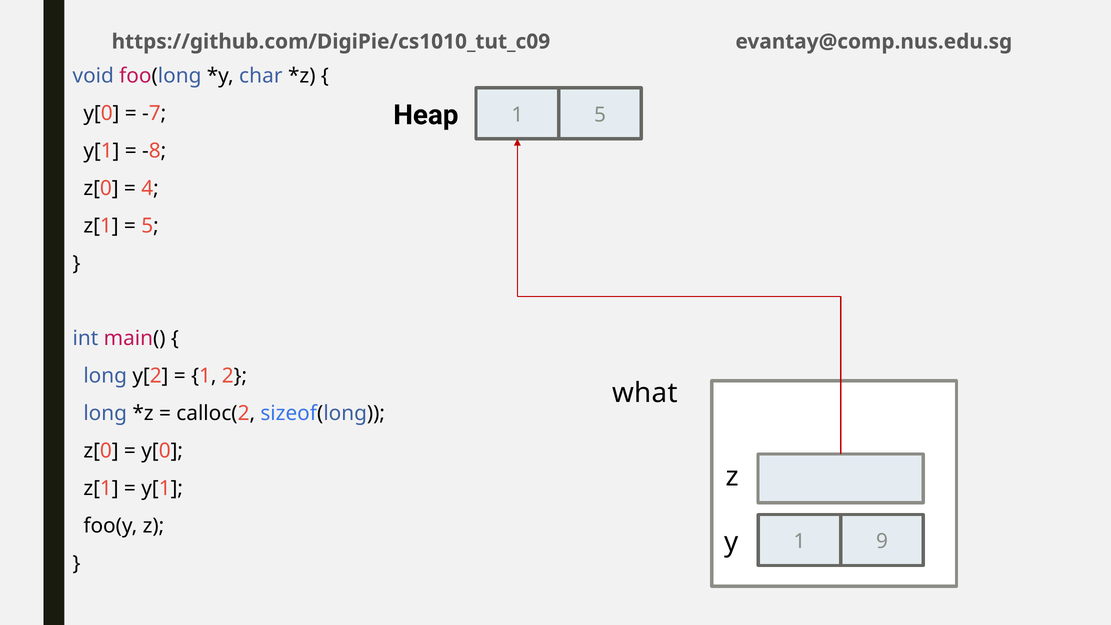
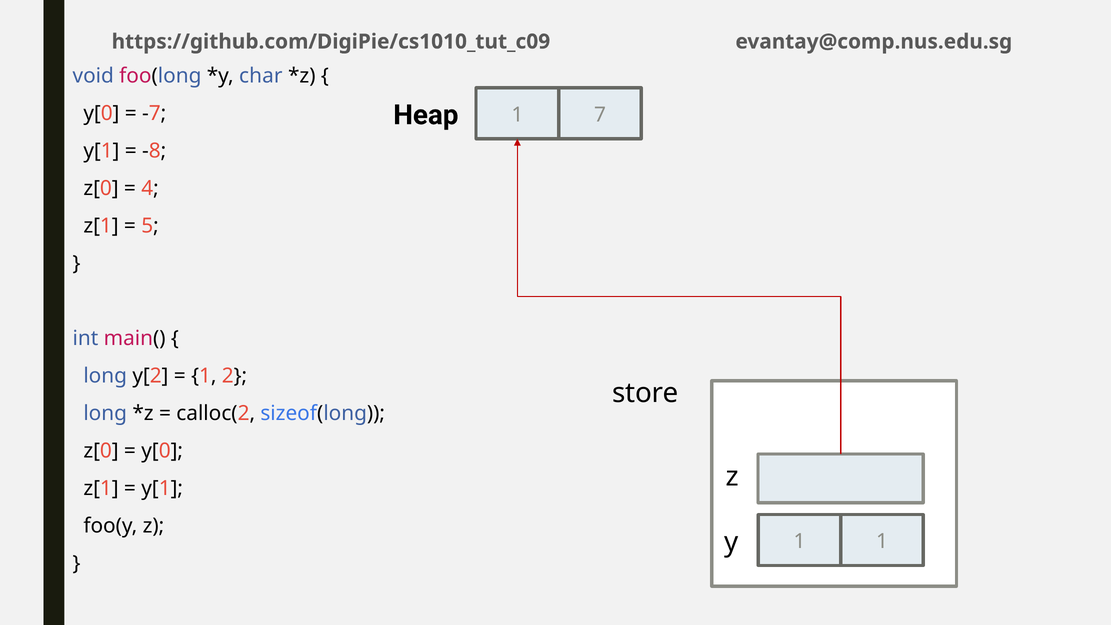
Heap 5: 5 -> 7
what: what -> store
y 9: 9 -> 1
